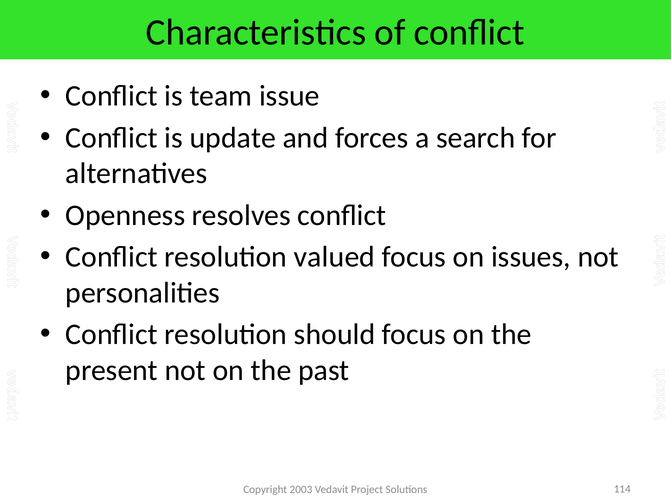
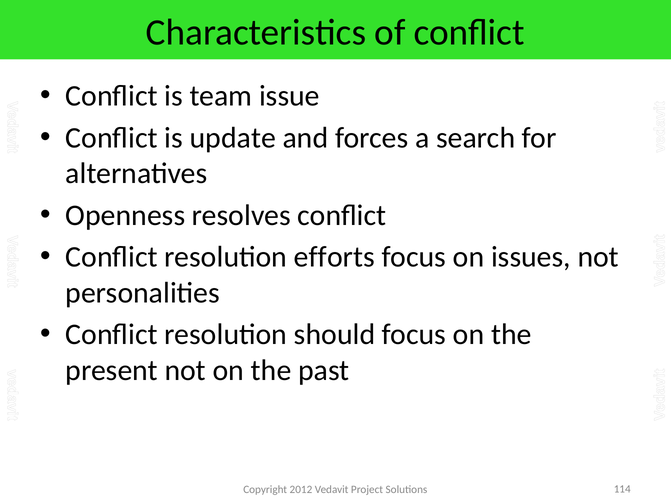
valued: valued -> efforts
2003: 2003 -> 2012
